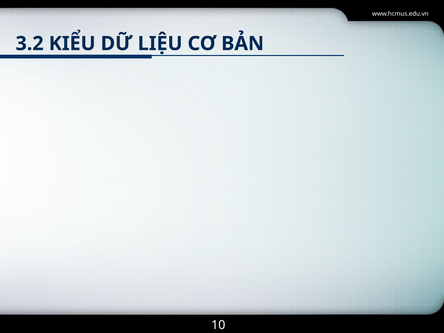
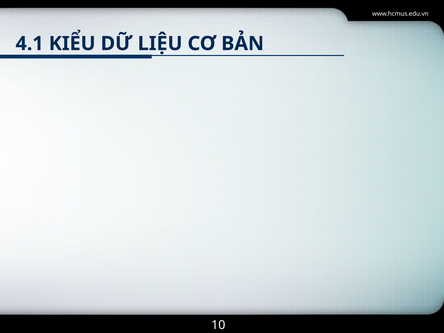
3.2: 3.2 -> 4.1
